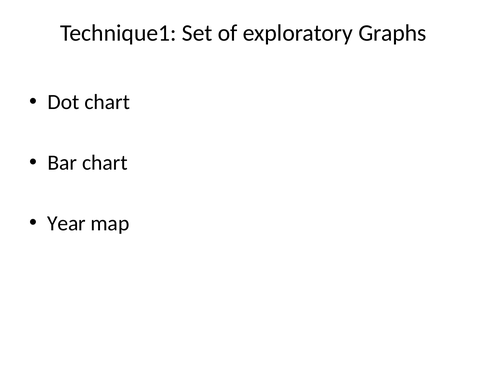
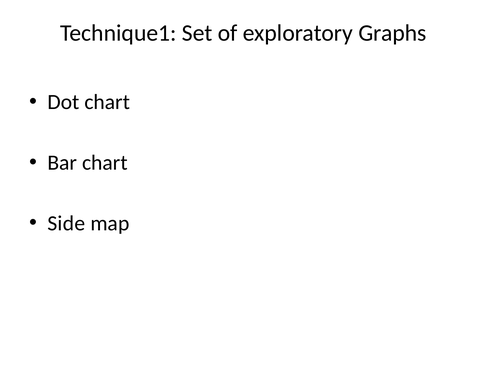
Year: Year -> Side
